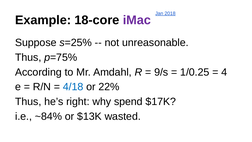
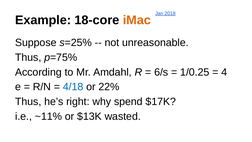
iMac colour: purple -> orange
9/s: 9/s -> 6/s
~84%: ~84% -> ~11%
